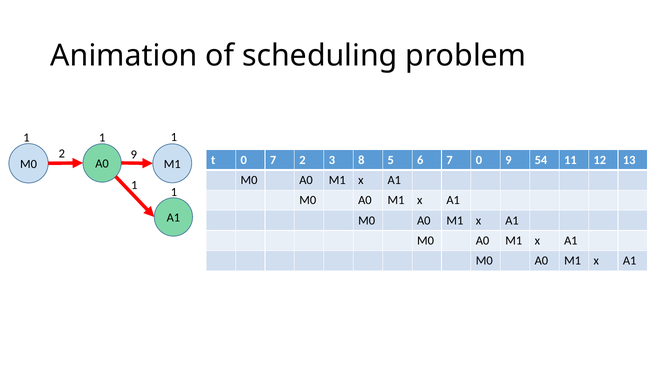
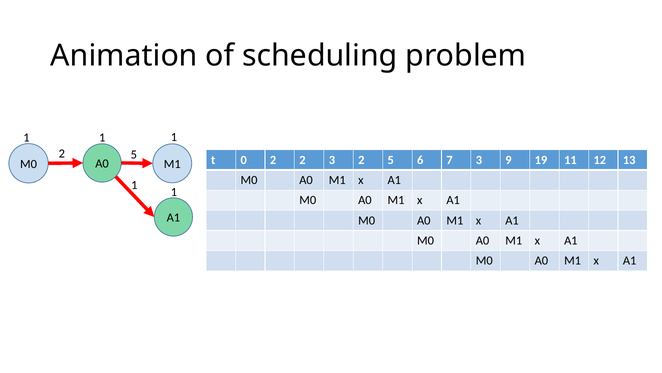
9 at (134, 154): 9 -> 5
0 7: 7 -> 2
3 8: 8 -> 2
7 0: 0 -> 3
54: 54 -> 19
